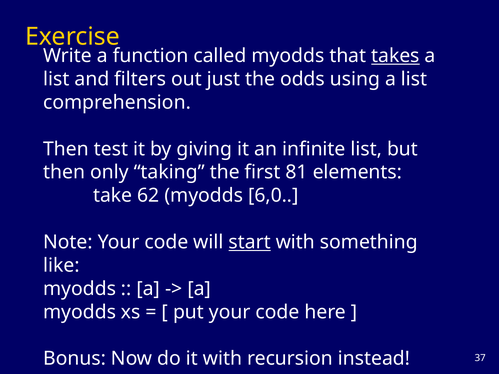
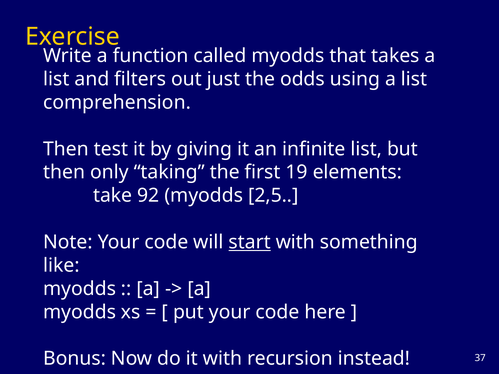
takes underline: present -> none
81: 81 -> 19
62: 62 -> 92
6,0: 6,0 -> 2,5
